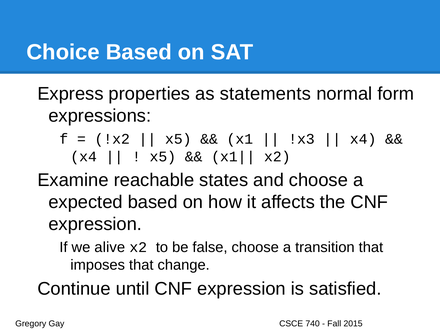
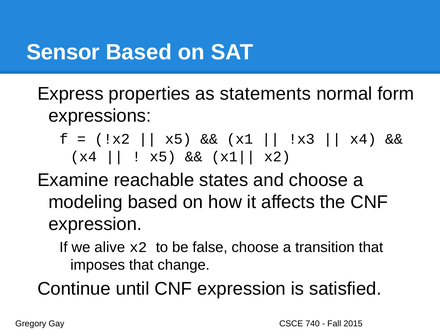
Choice: Choice -> Sensor
expected: expected -> modeling
